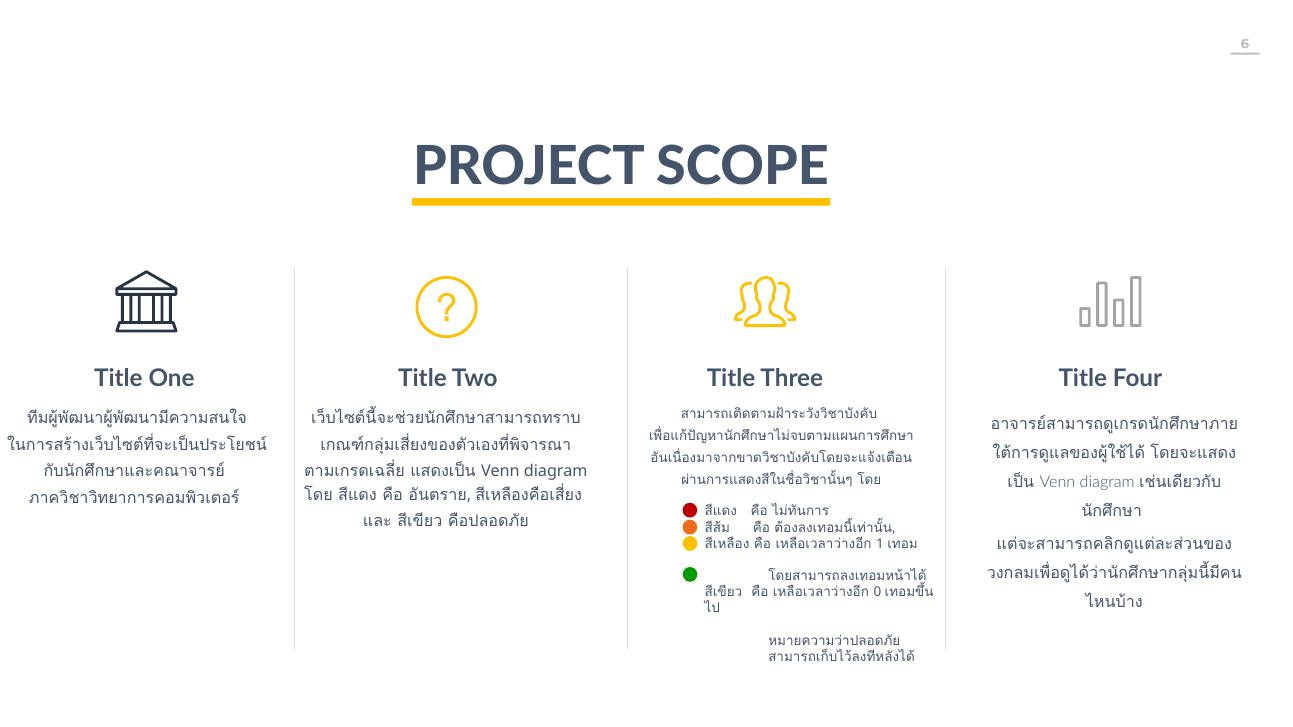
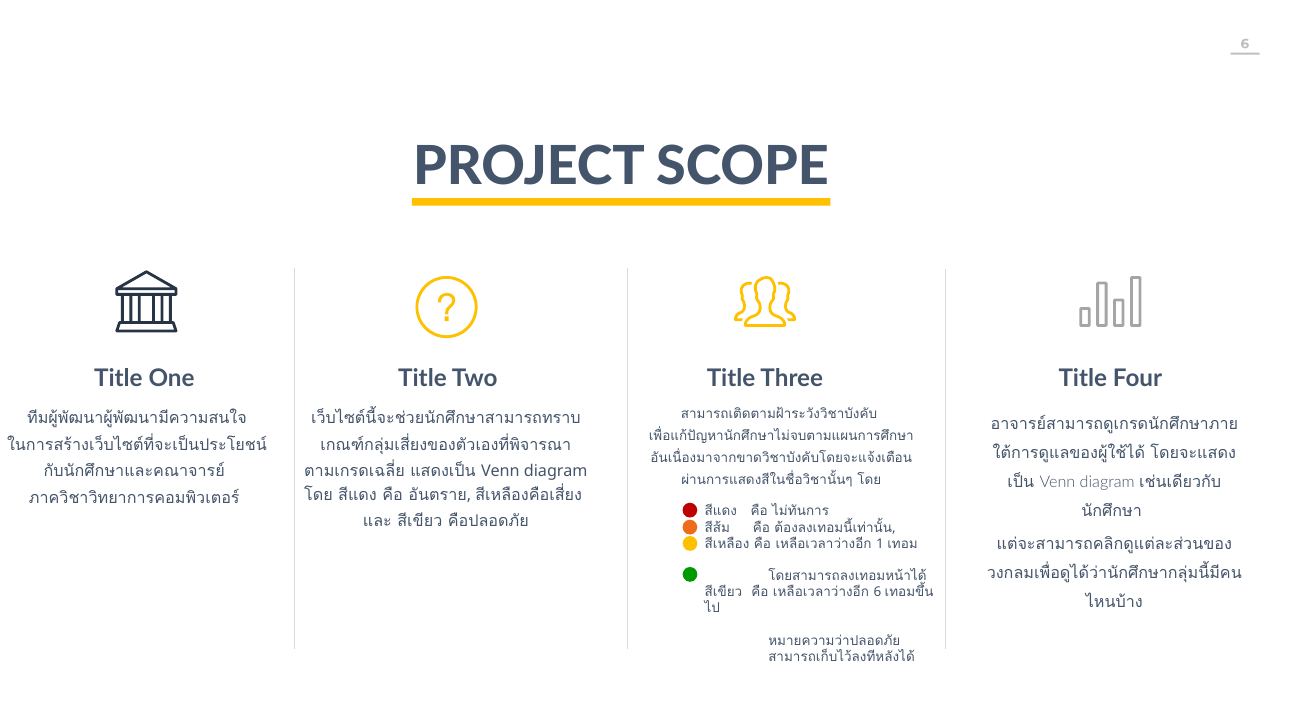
0 at (877, 593): 0 -> 6
